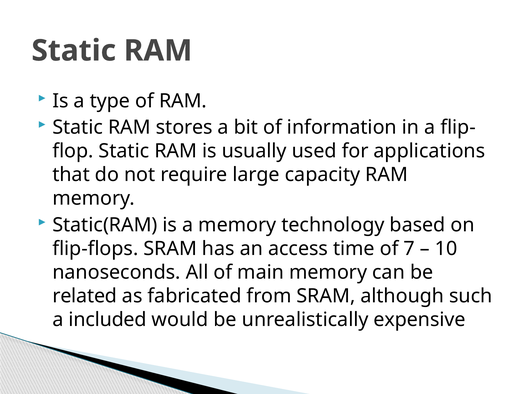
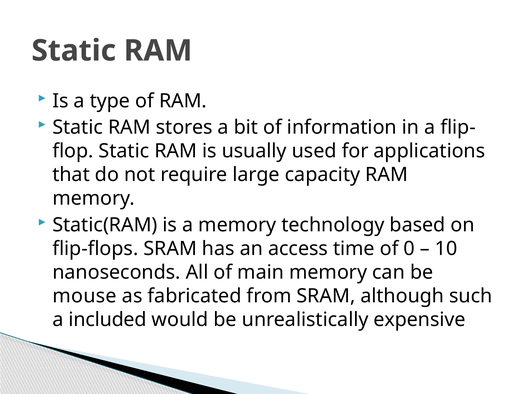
7: 7 -> 0
related: related -> mouse
